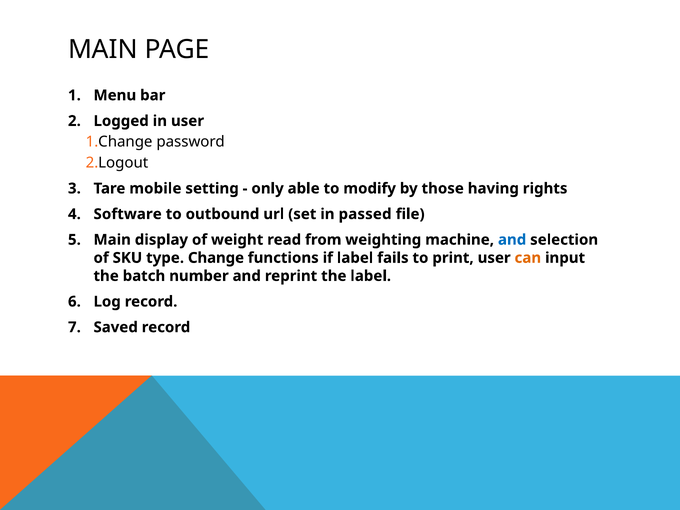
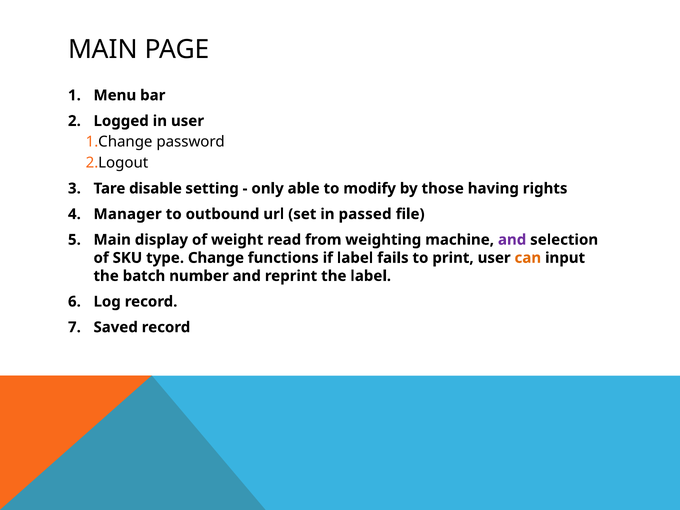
mobile: mobile -> disable
Software: Software -> Manager
and at (512, 240) colour: blue -> purple
